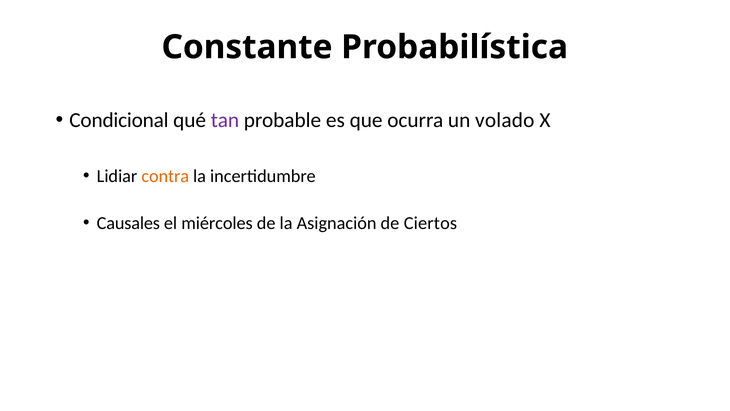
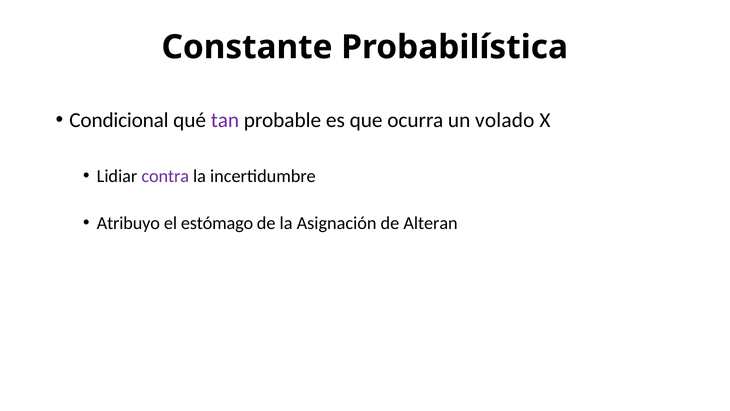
contra colour: orange -> purple
Causales: Causales -> Atribuyo
miércoles: miércoles -> estómago
Ciertos: Ciertos -> Alteran
